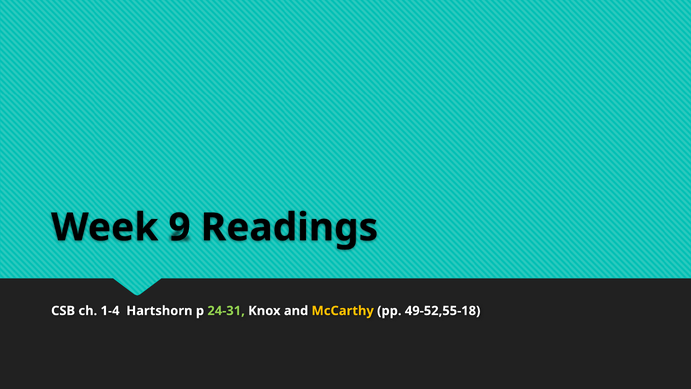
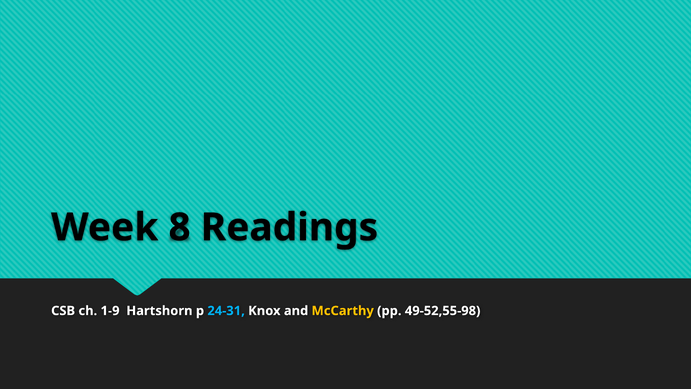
9: 9 -> 8
1-4: 1-4 -> 1-9
24-31 colour: light green -> light blue
49-52,55-18: 49-52,55-18 -> 49-52,55-98
